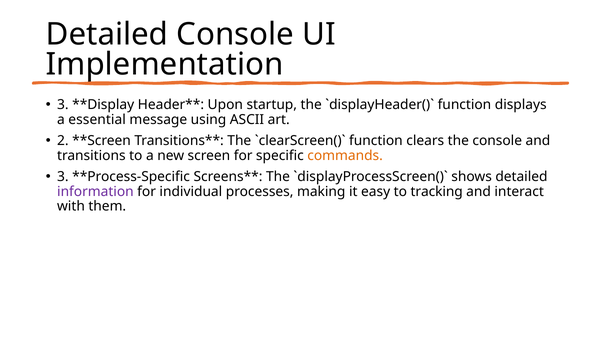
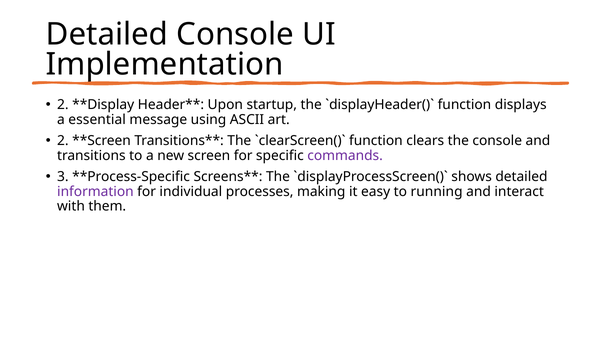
3 at (63, 105): 3 -> 2
commands colour: orange -> purple
tracking: tracking -> running
